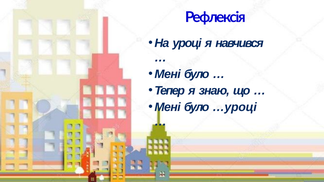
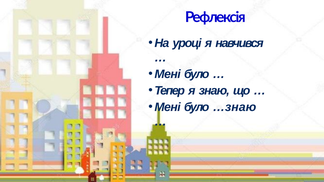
…уроці: …уроці -> …знаю
